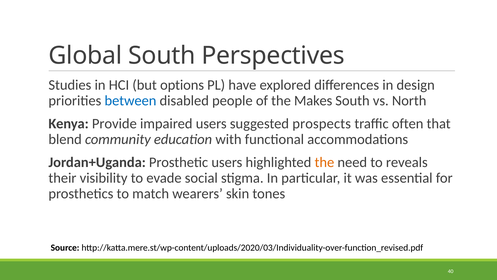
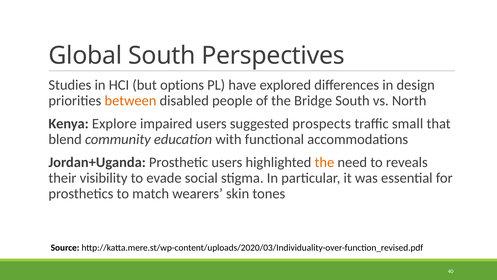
between colour: blue -> orange
Makes: Makes -> Bridge
Provide: Provide -> Explore
often: often -> small
